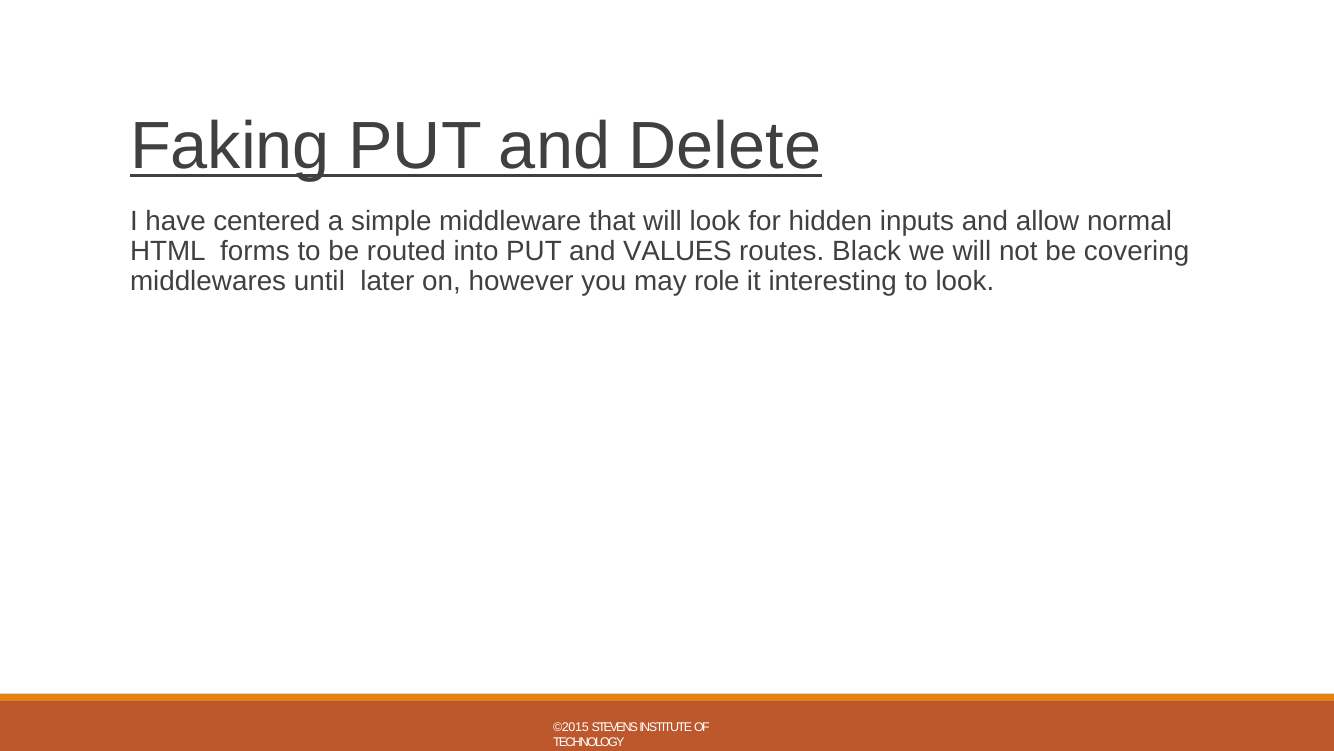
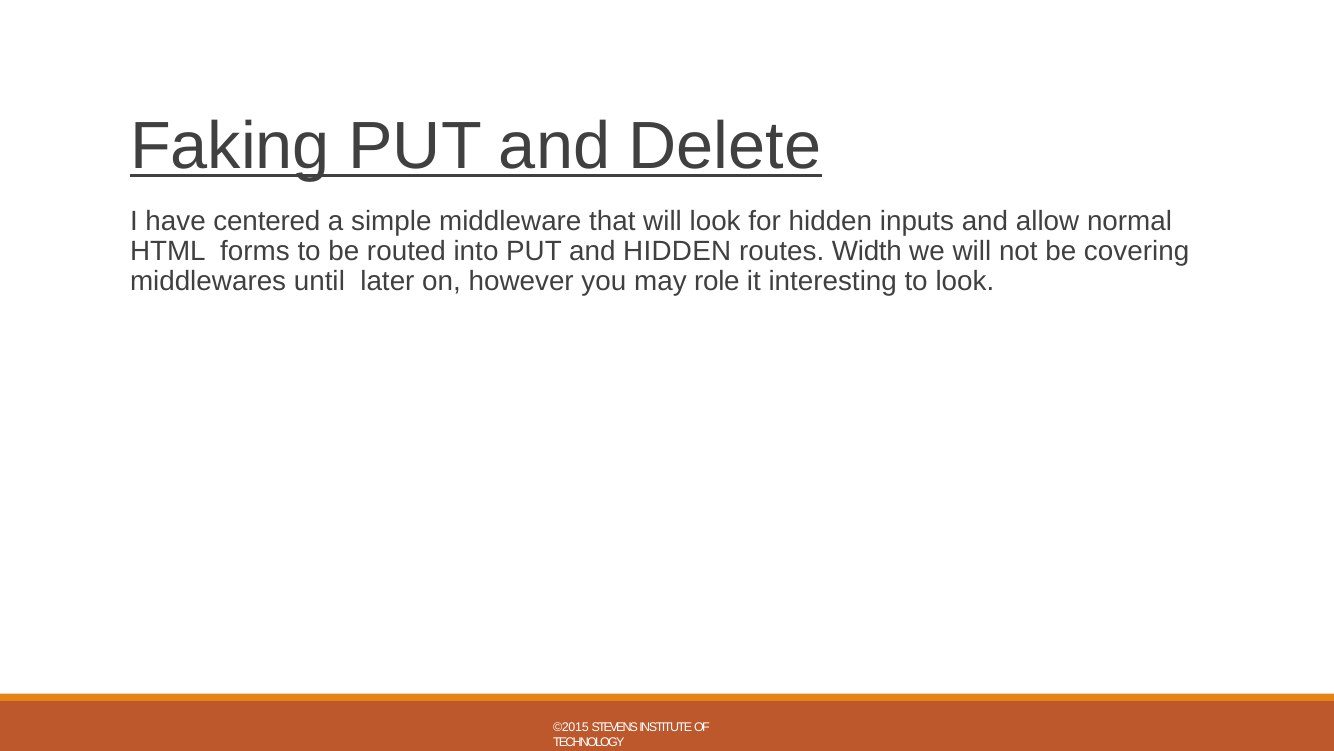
and VALUES: VALUES -> HIDDEN
Black: Black -> Width
